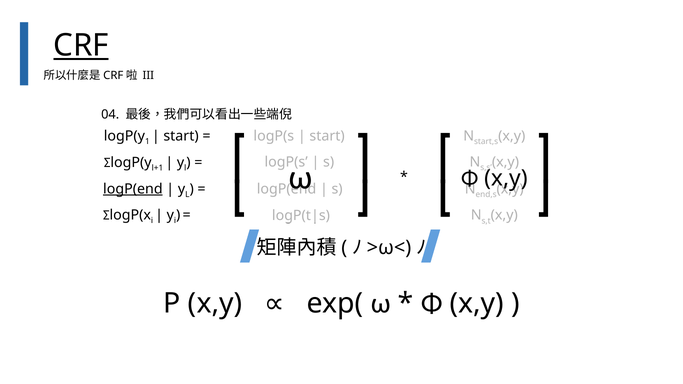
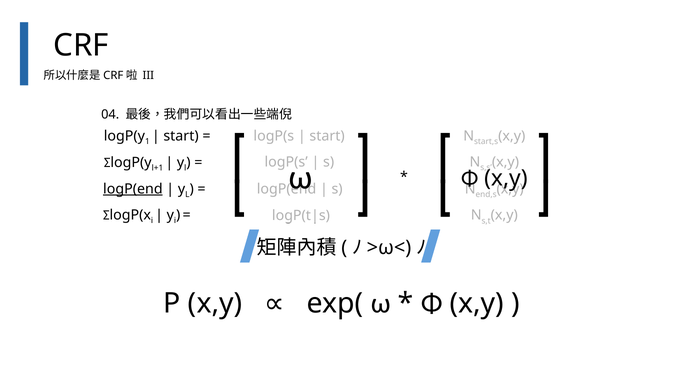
CRF underline: present -> none
